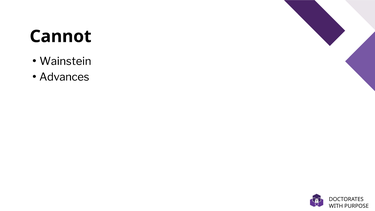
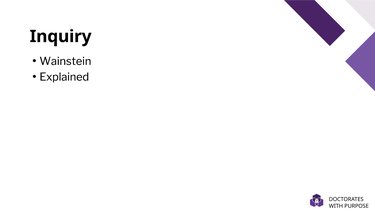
Cannot: Cannot -> Inquiry
Advances: Advances -> Explained
